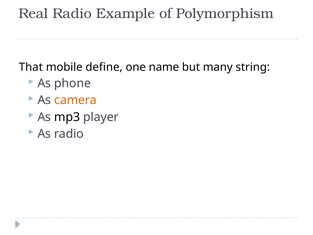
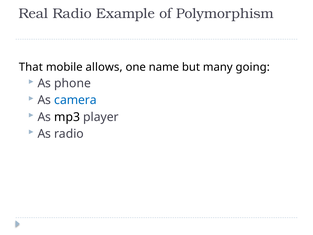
define: define -> allows
string: string -> going
camera colour: orange -> blue
